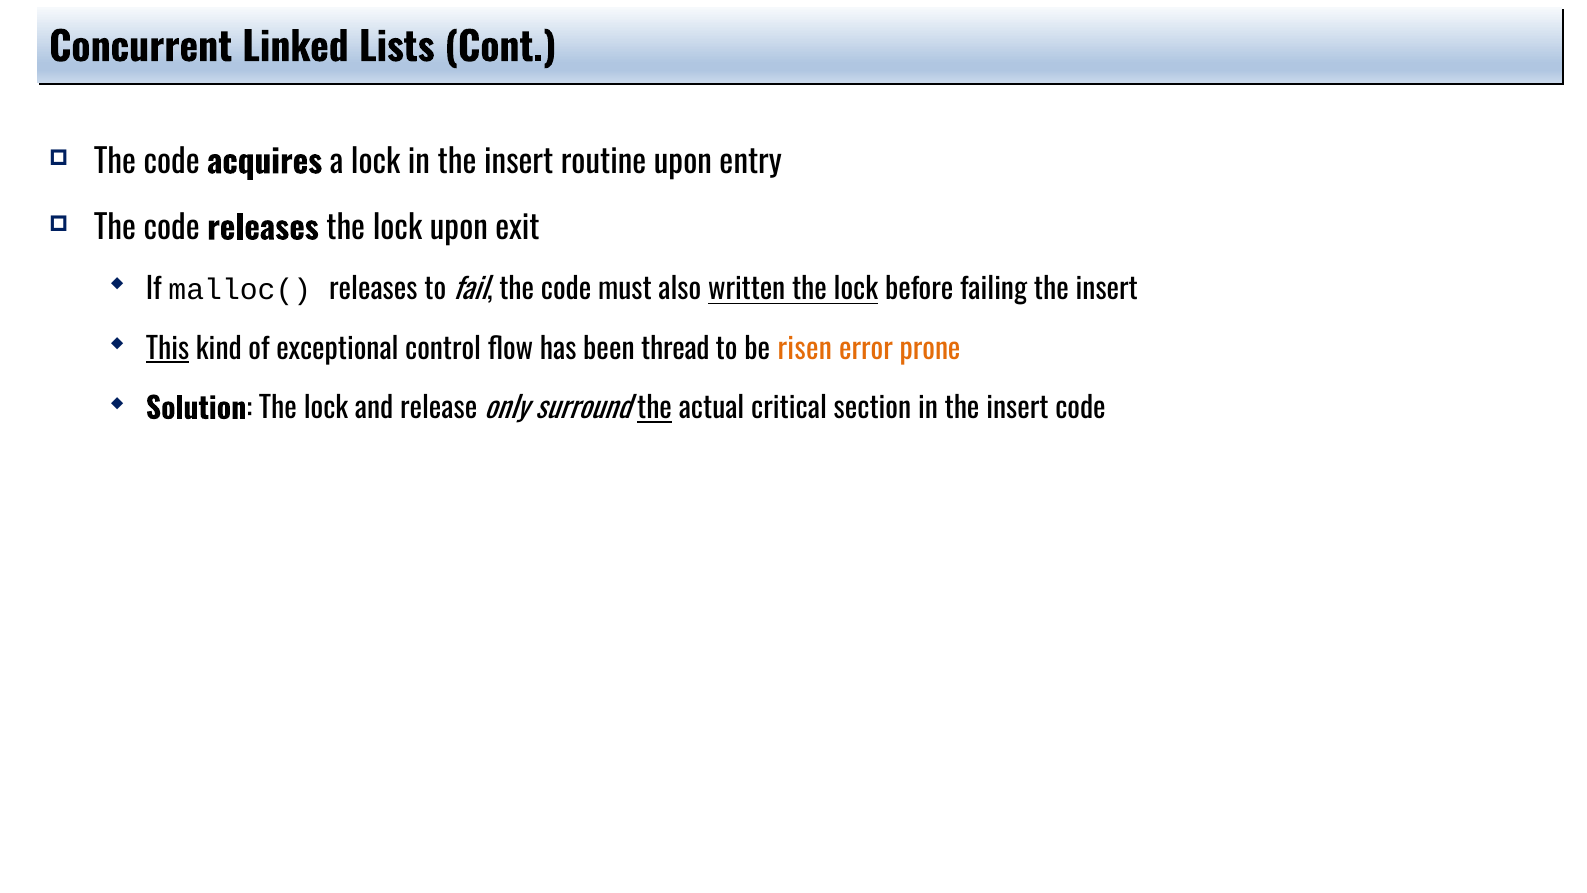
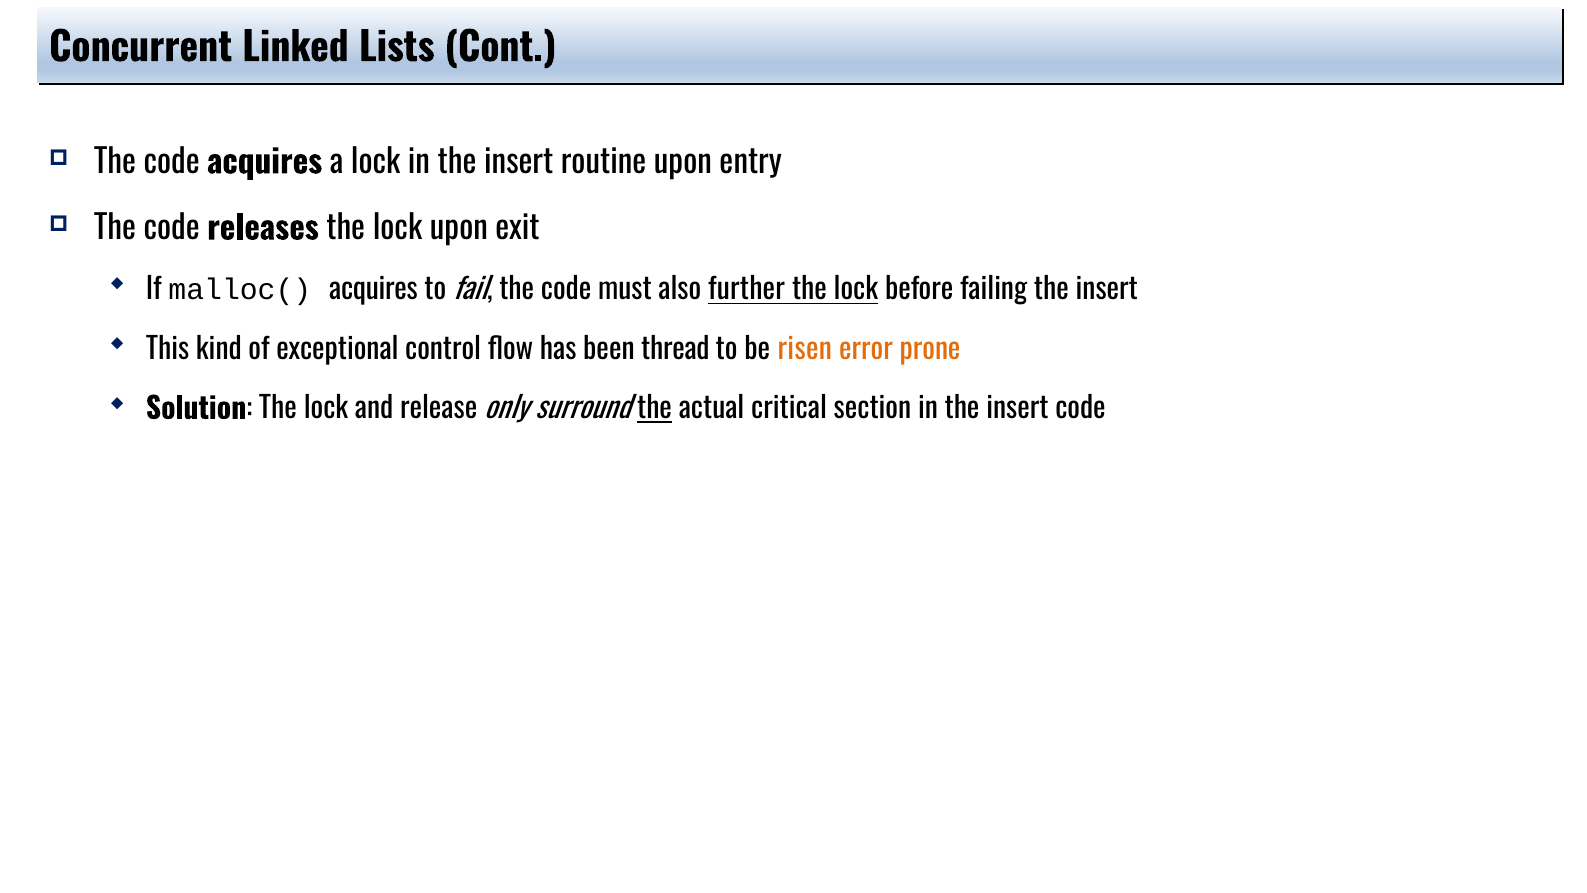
malloc( releases: releases -> acquires
written: written -> further
This underline: present -> none
